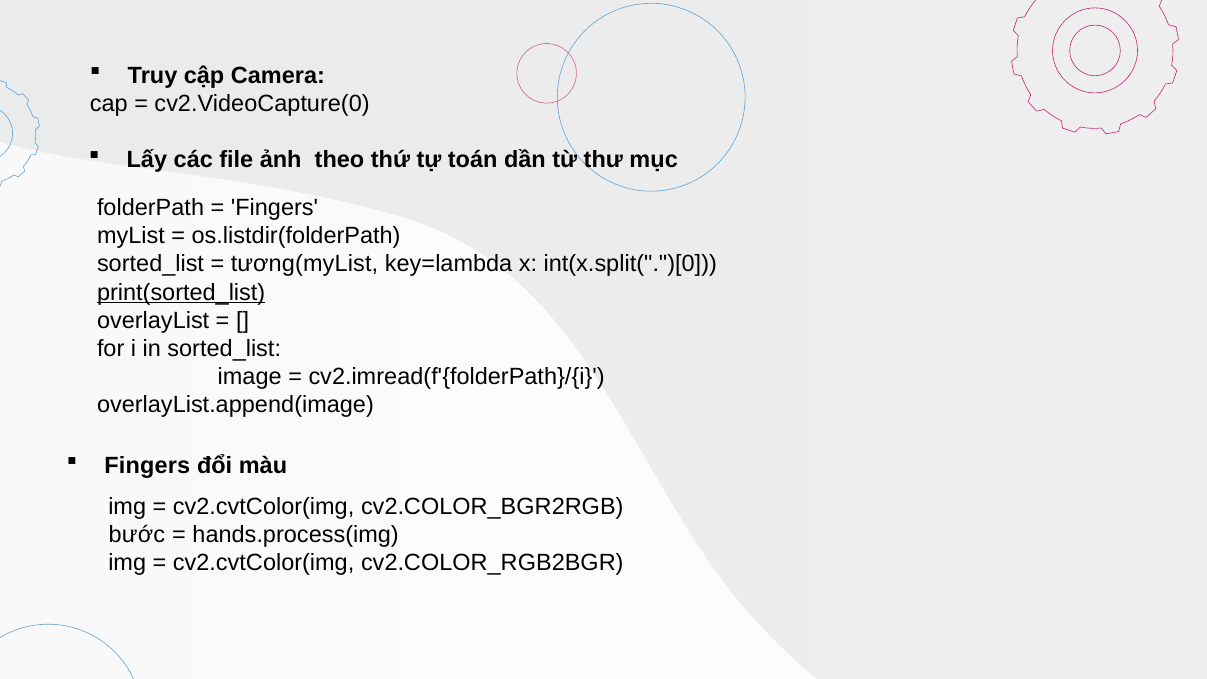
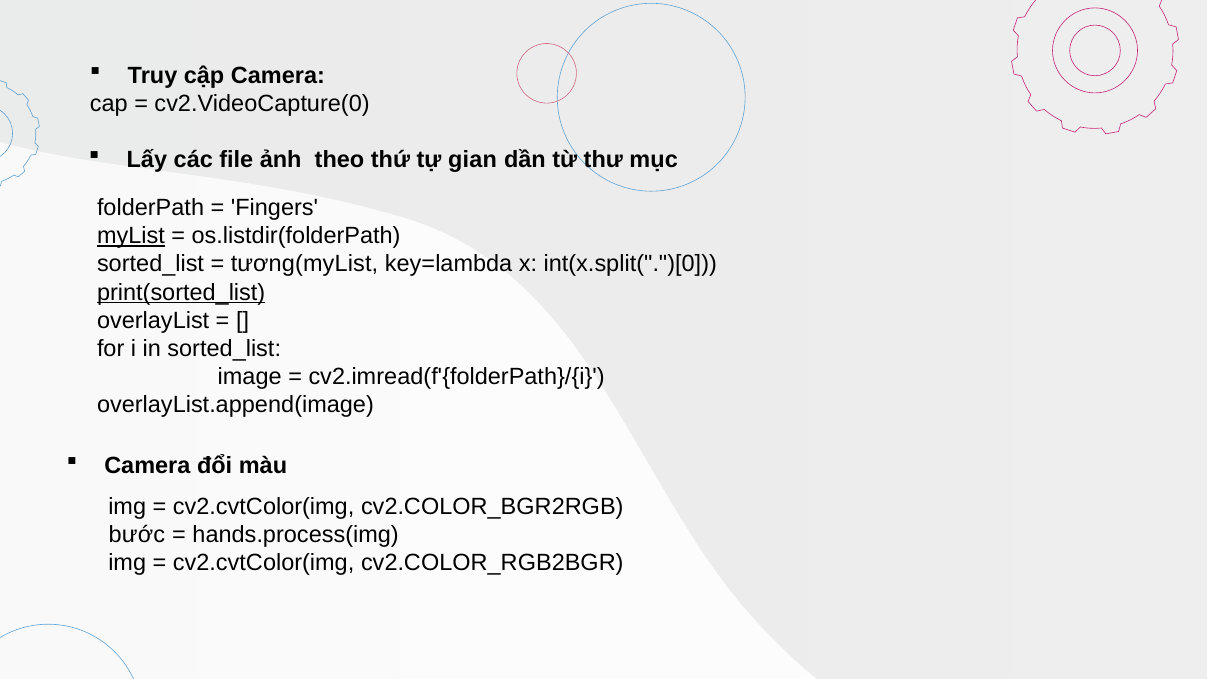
toán: toán -> gian
myList underline: none -> present
Fingers at (147, 466): Fingers -> Camera
